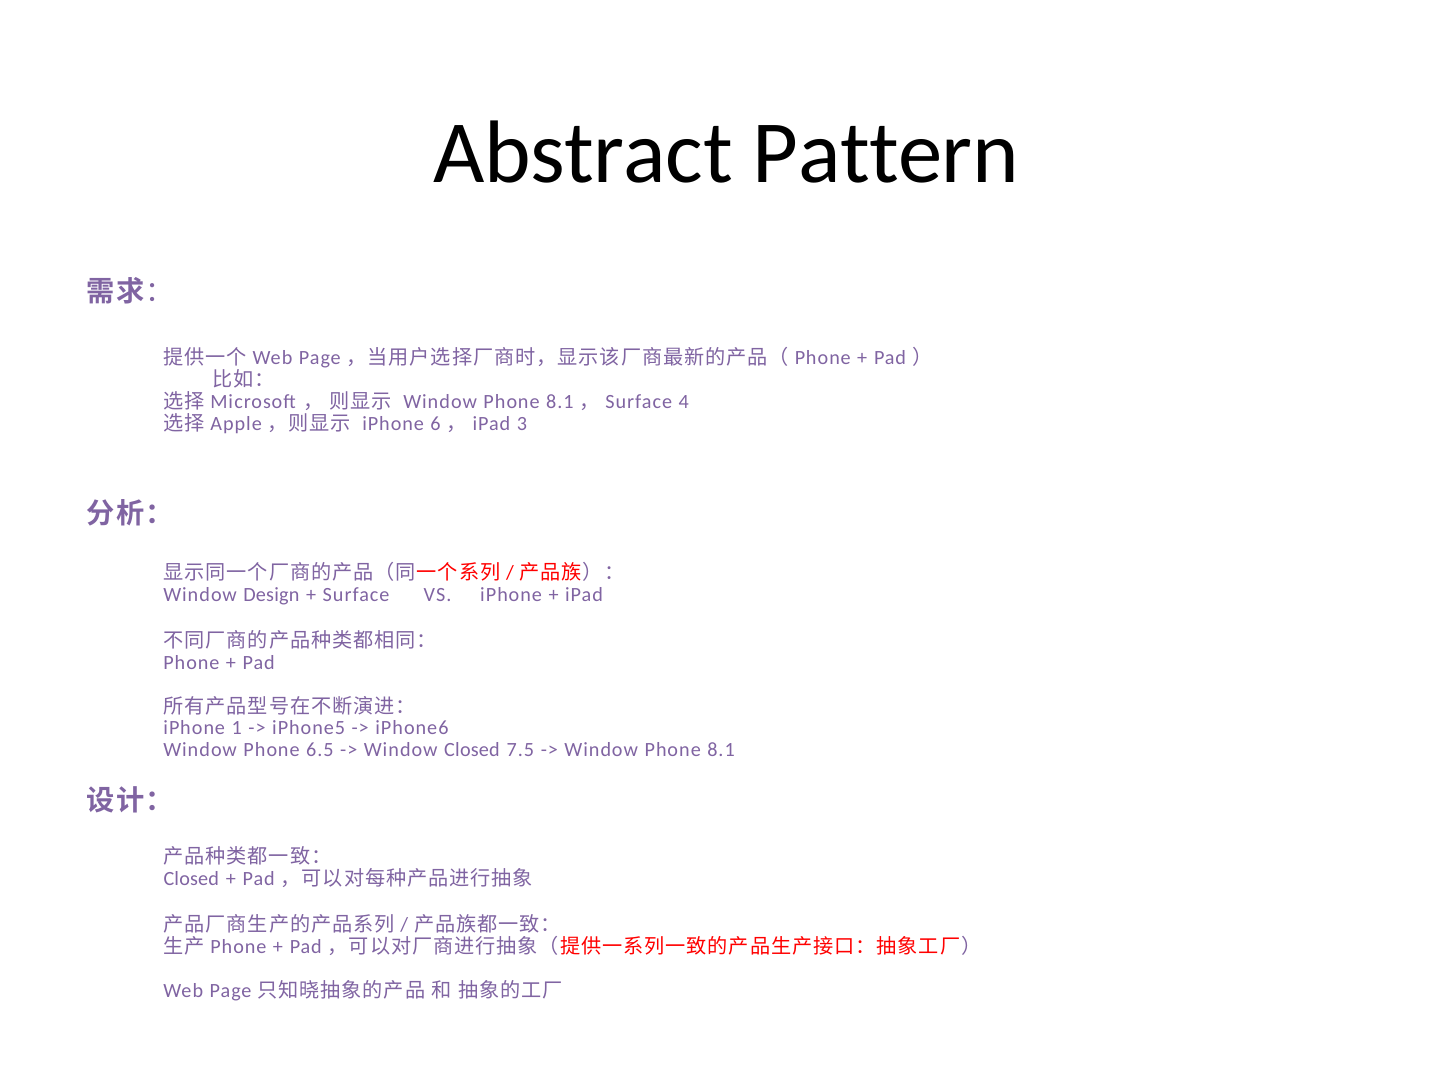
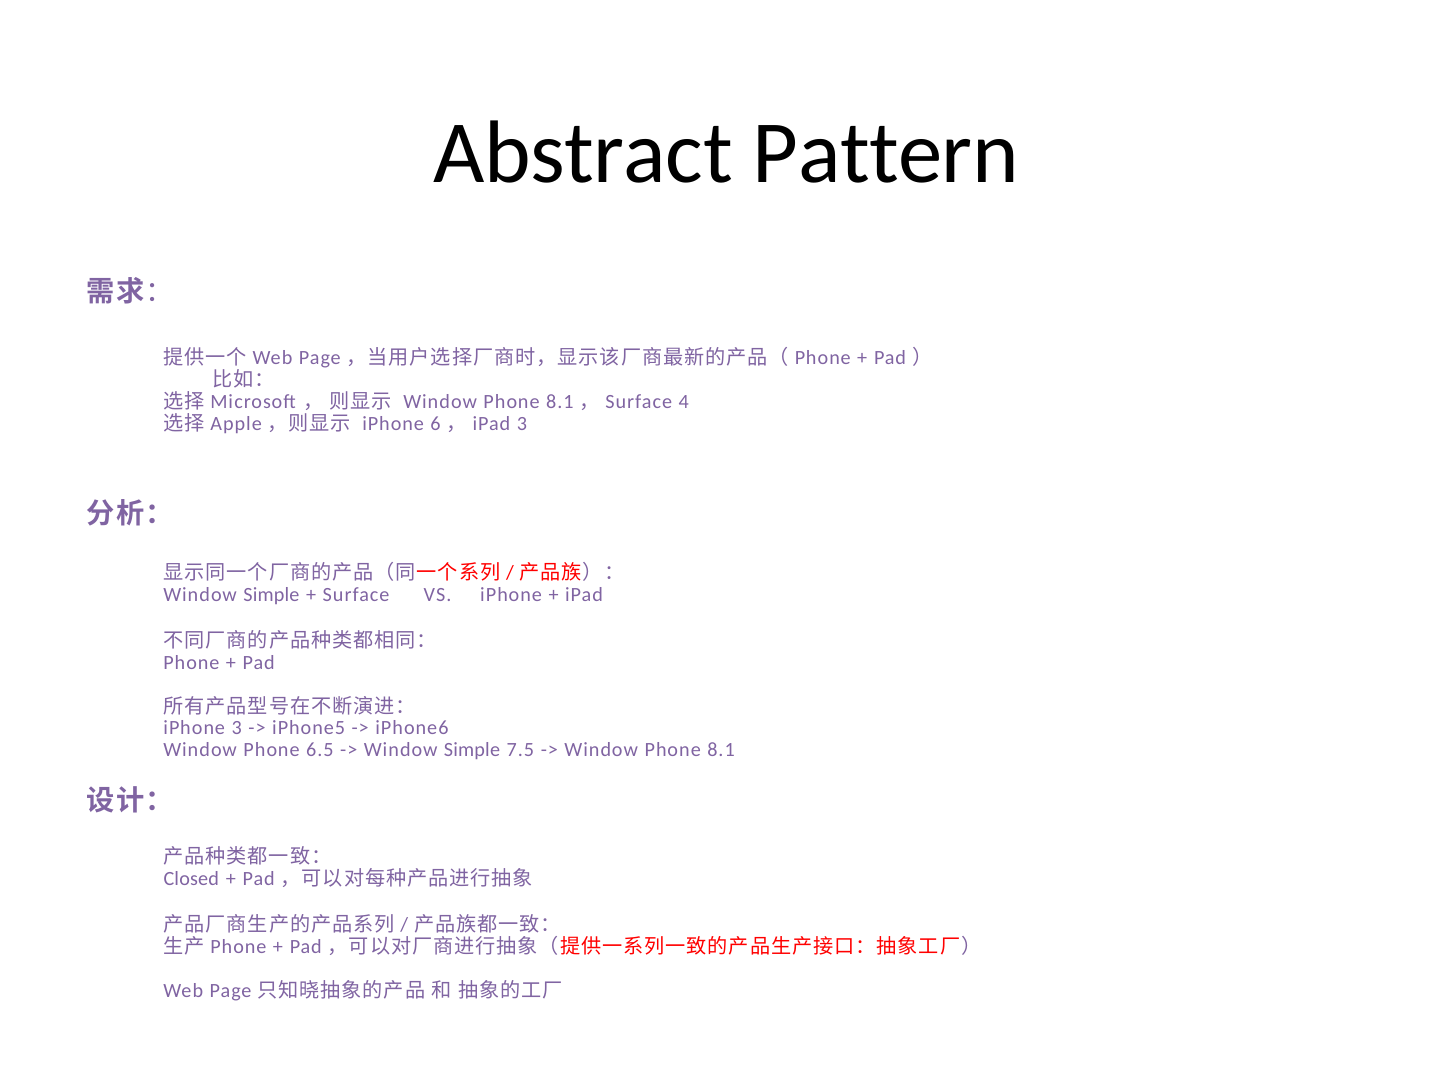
Design at (271, 595): Design -> Simple
iPhone 1: 1 -> 3
Closed at (472, 750): Closed -> Simple
